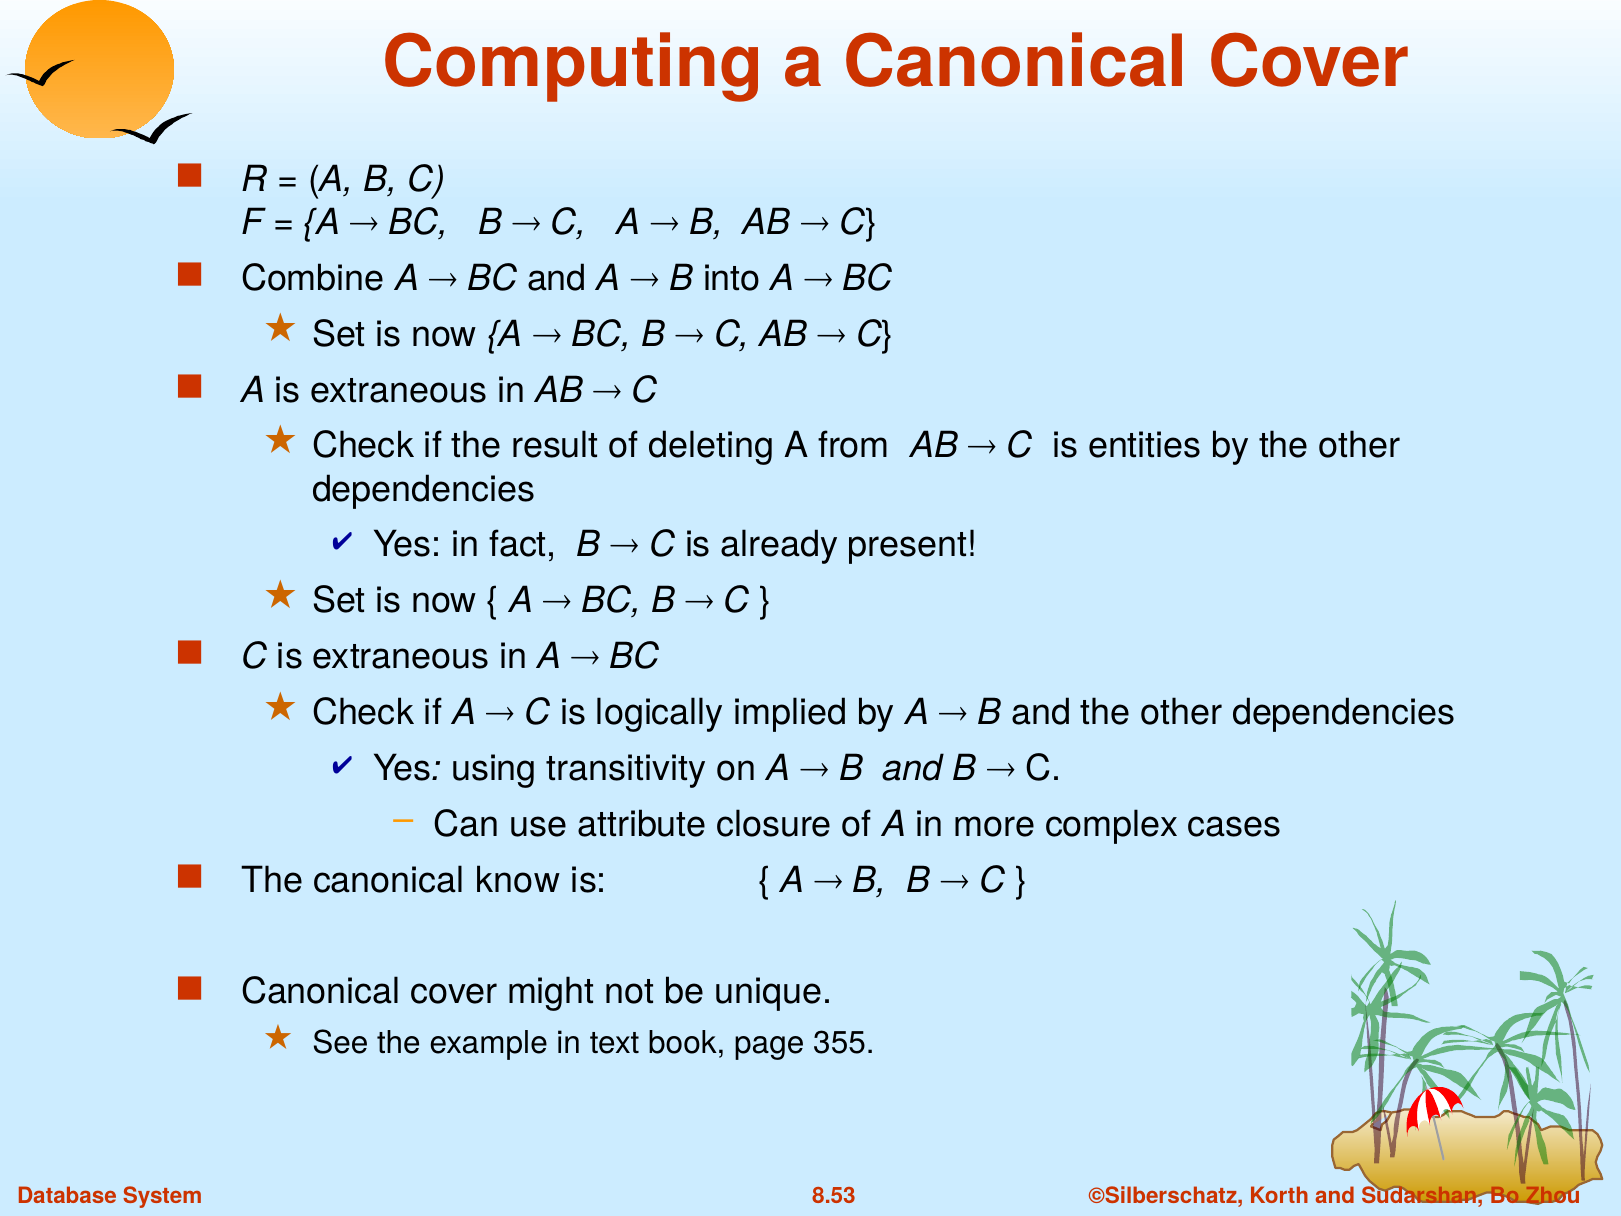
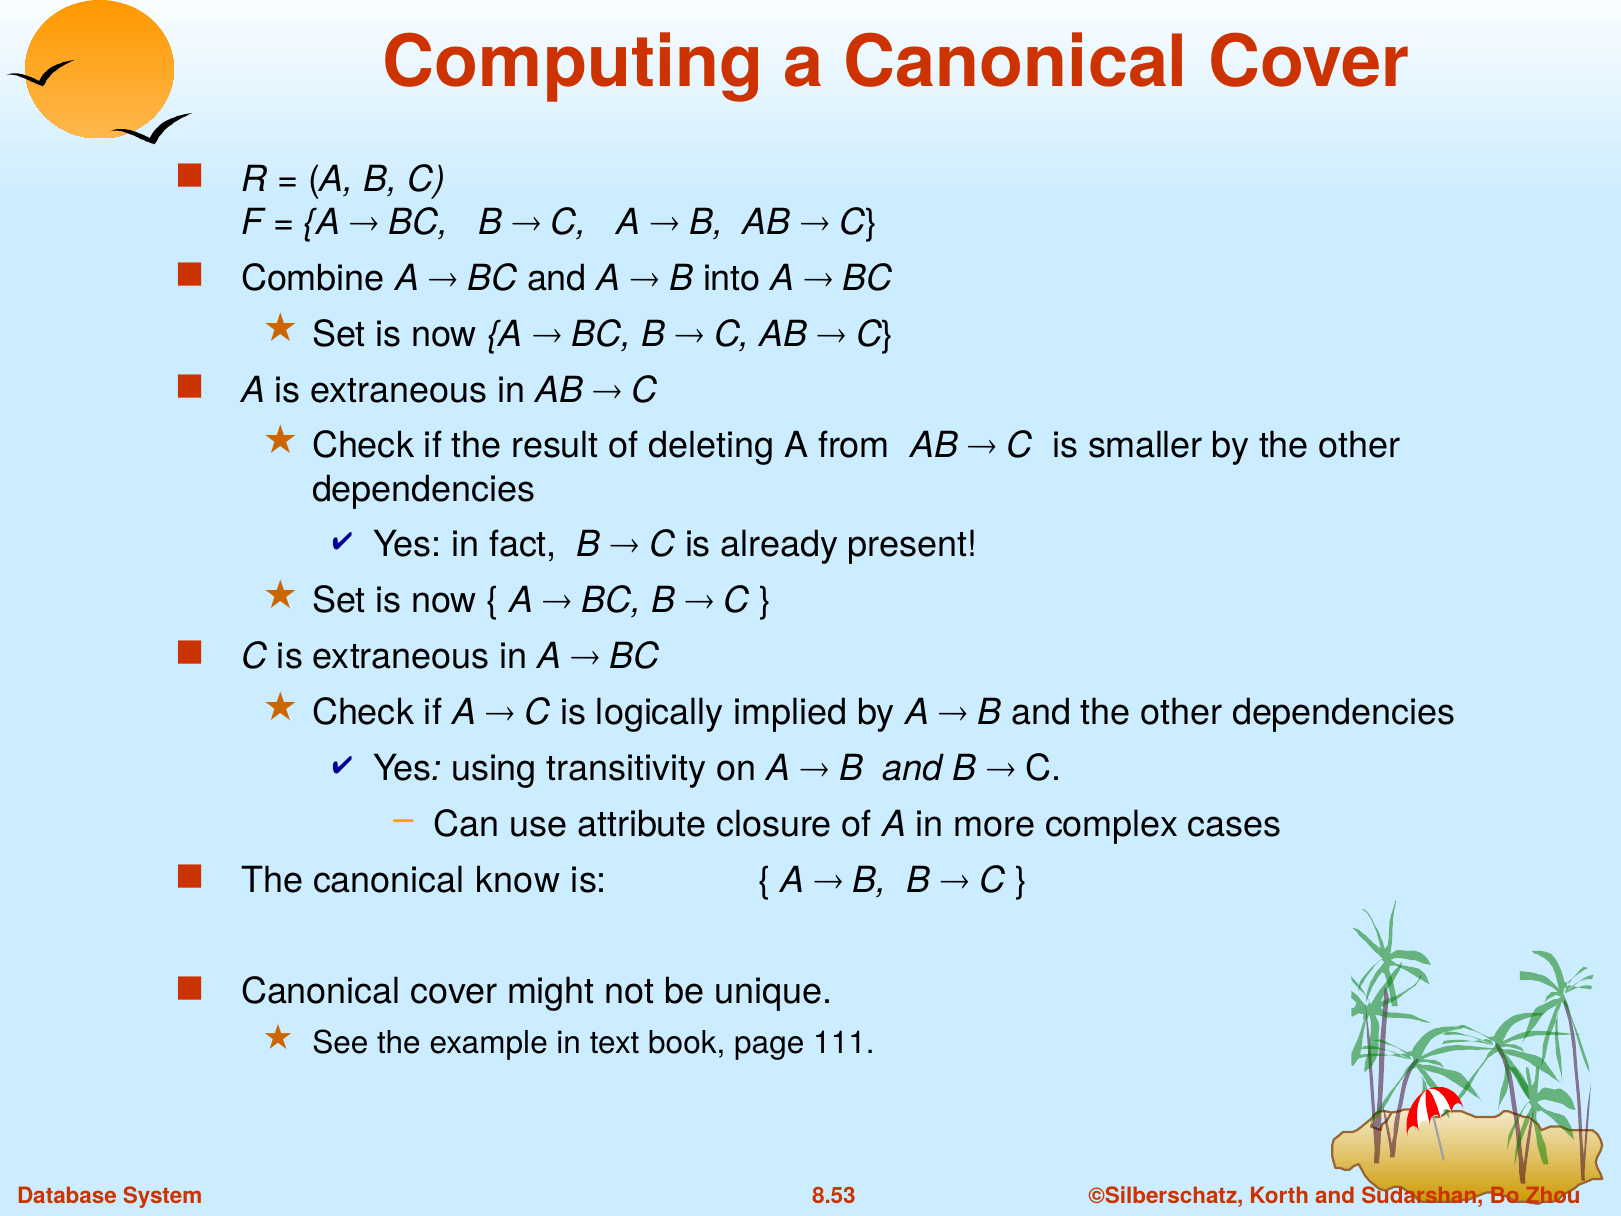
entities: entities -> smaller
355: 355 -> 111
